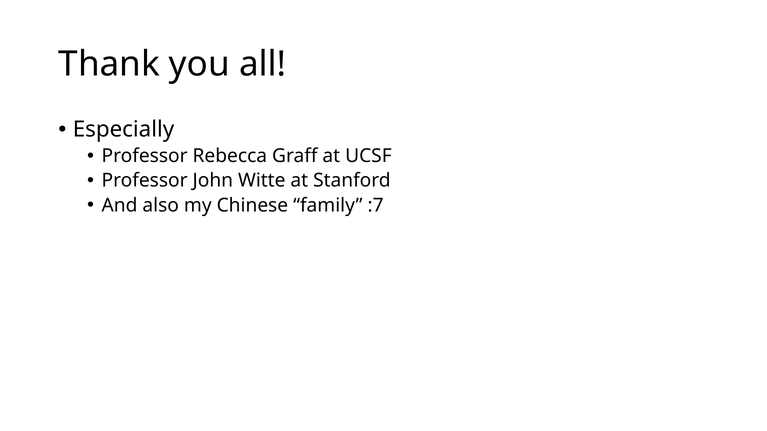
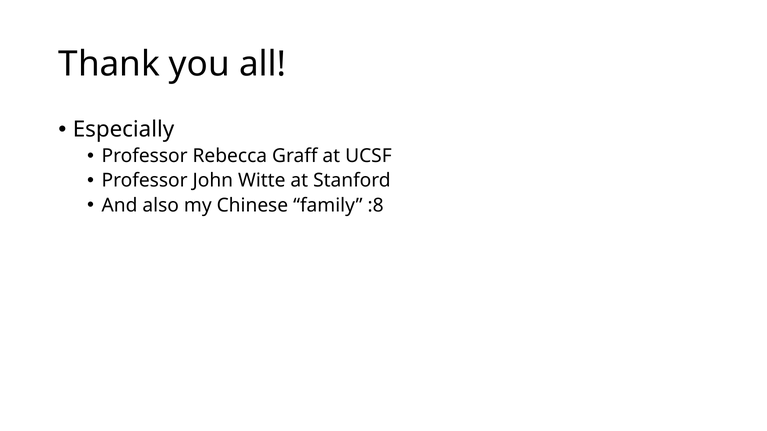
:7: :7 -> :8
